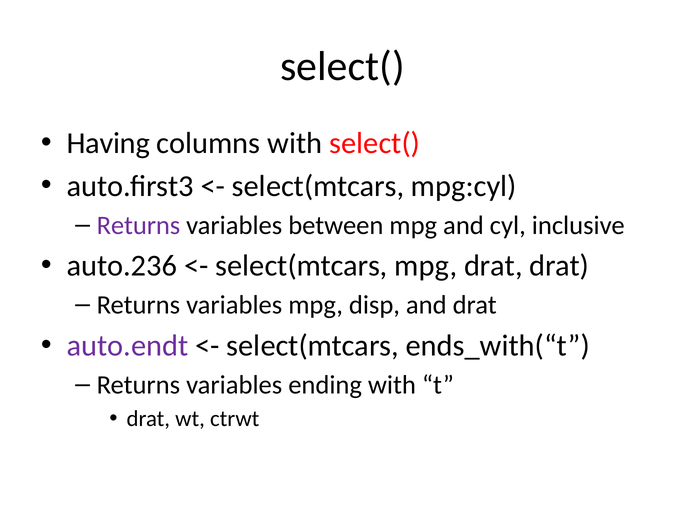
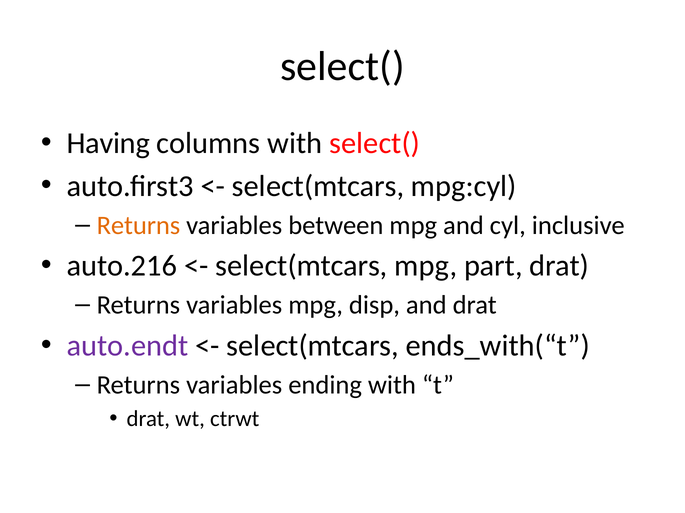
Returns at (138, 226) colour: purple -> orange
auto.236: auto.236 -> auto.216
mpg drat: drat -> part
